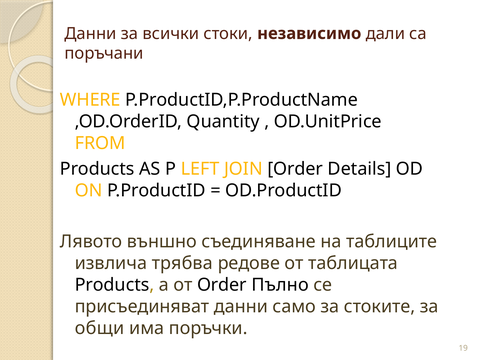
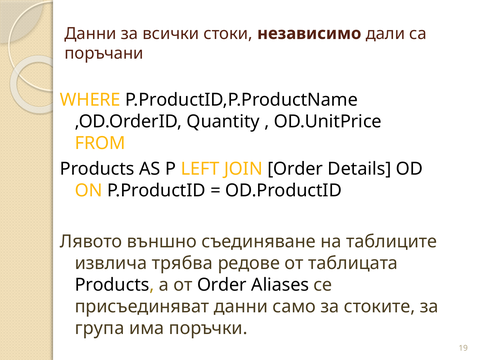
Пълно: Пълно -> Aliases
общи: общи -> група
